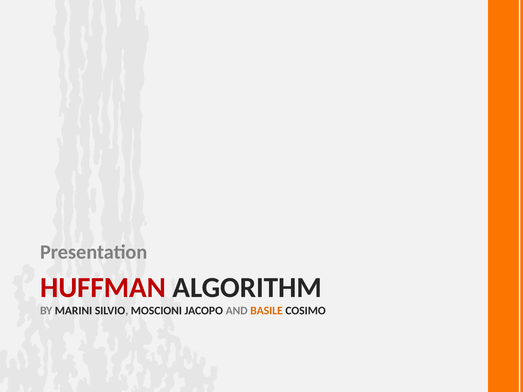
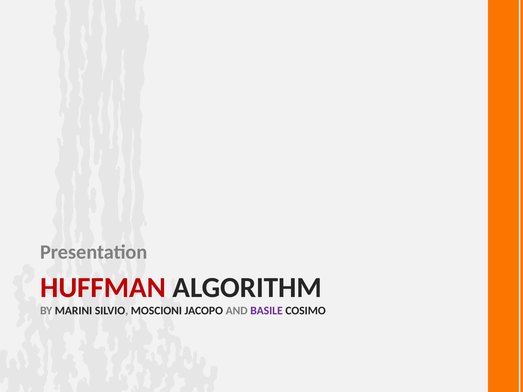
BASILE colour: orange -> purple
